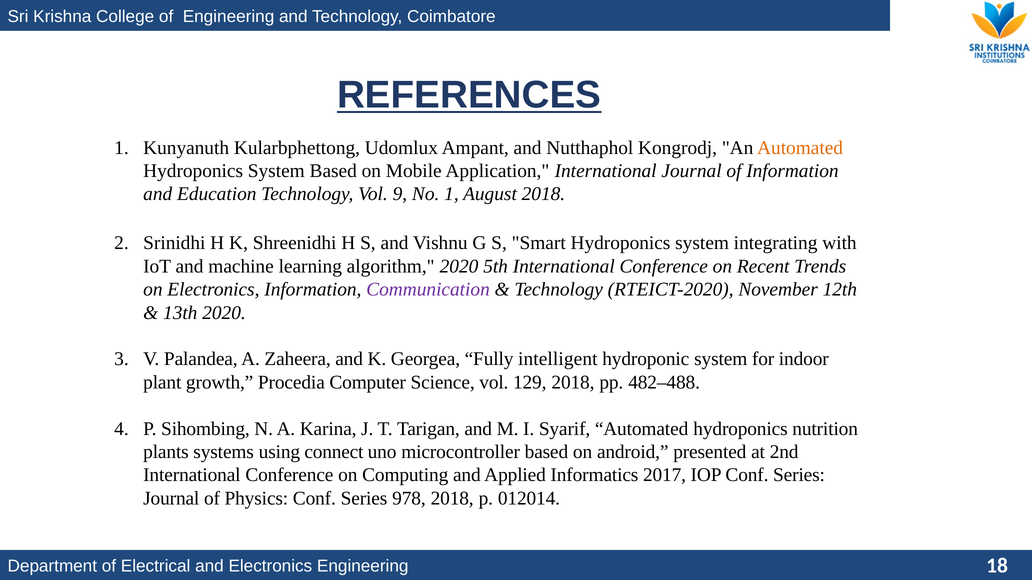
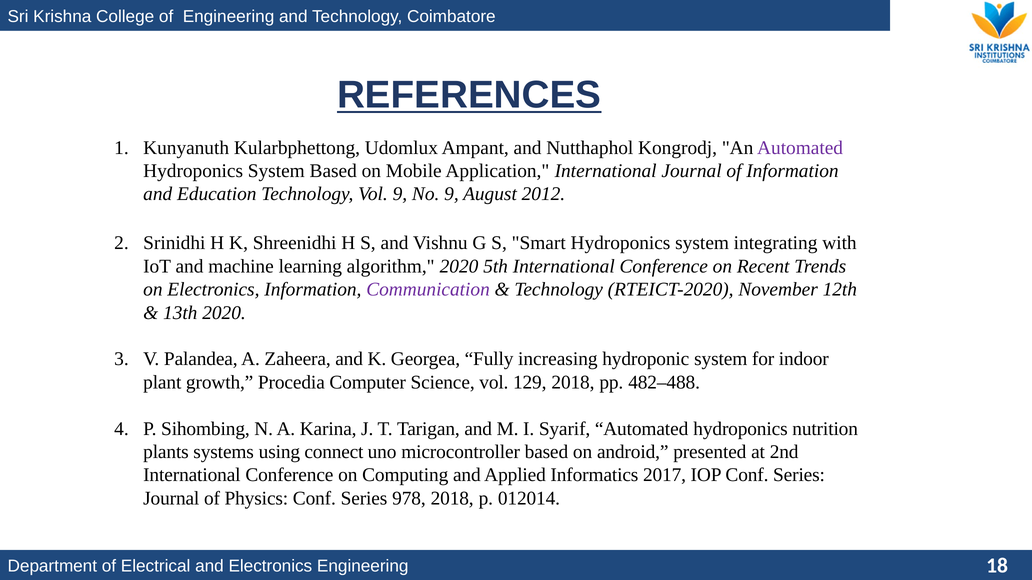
Automated at (800, 148) colour: orange -> purple
No 1: 1 -> 9
August 2018: 2018 -> 2012
intelligent: intelligent -> increasing
